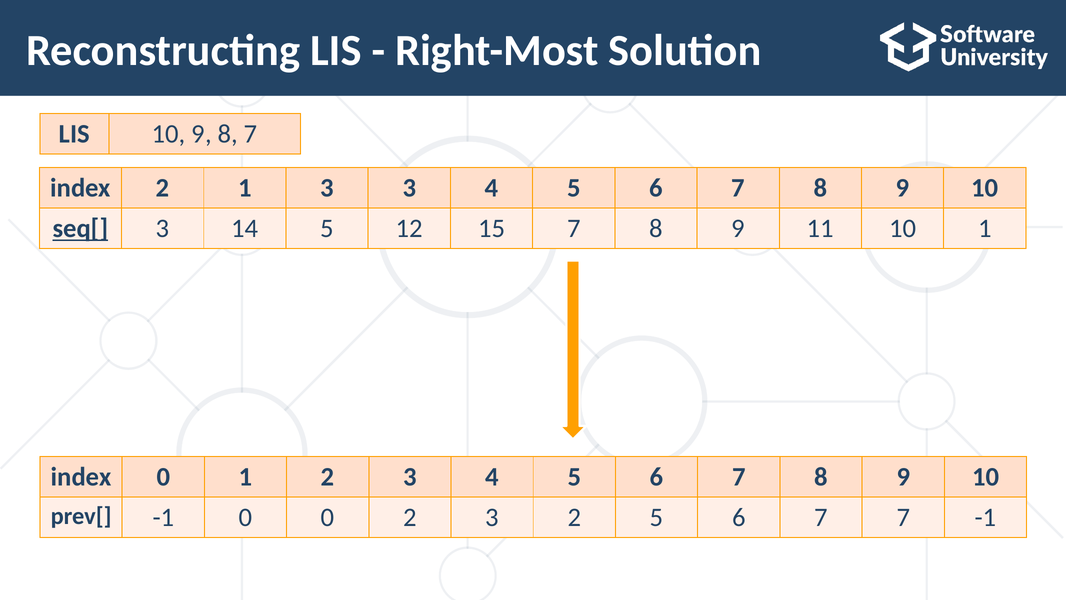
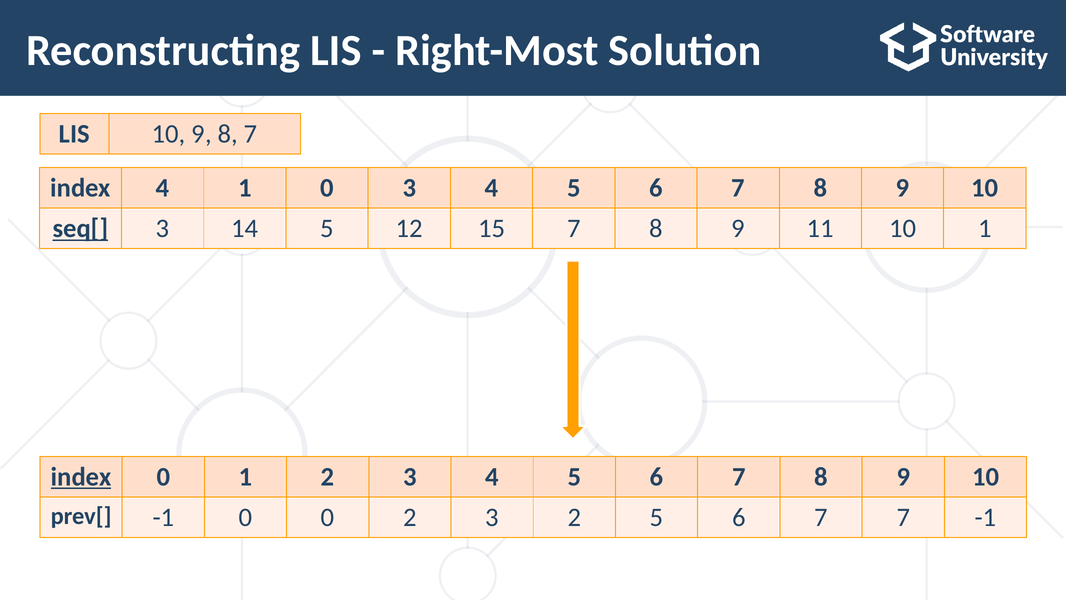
index 2: 2 -> 4
1 3: 3 -> 0
index at (81, 477) underline: none -> present
